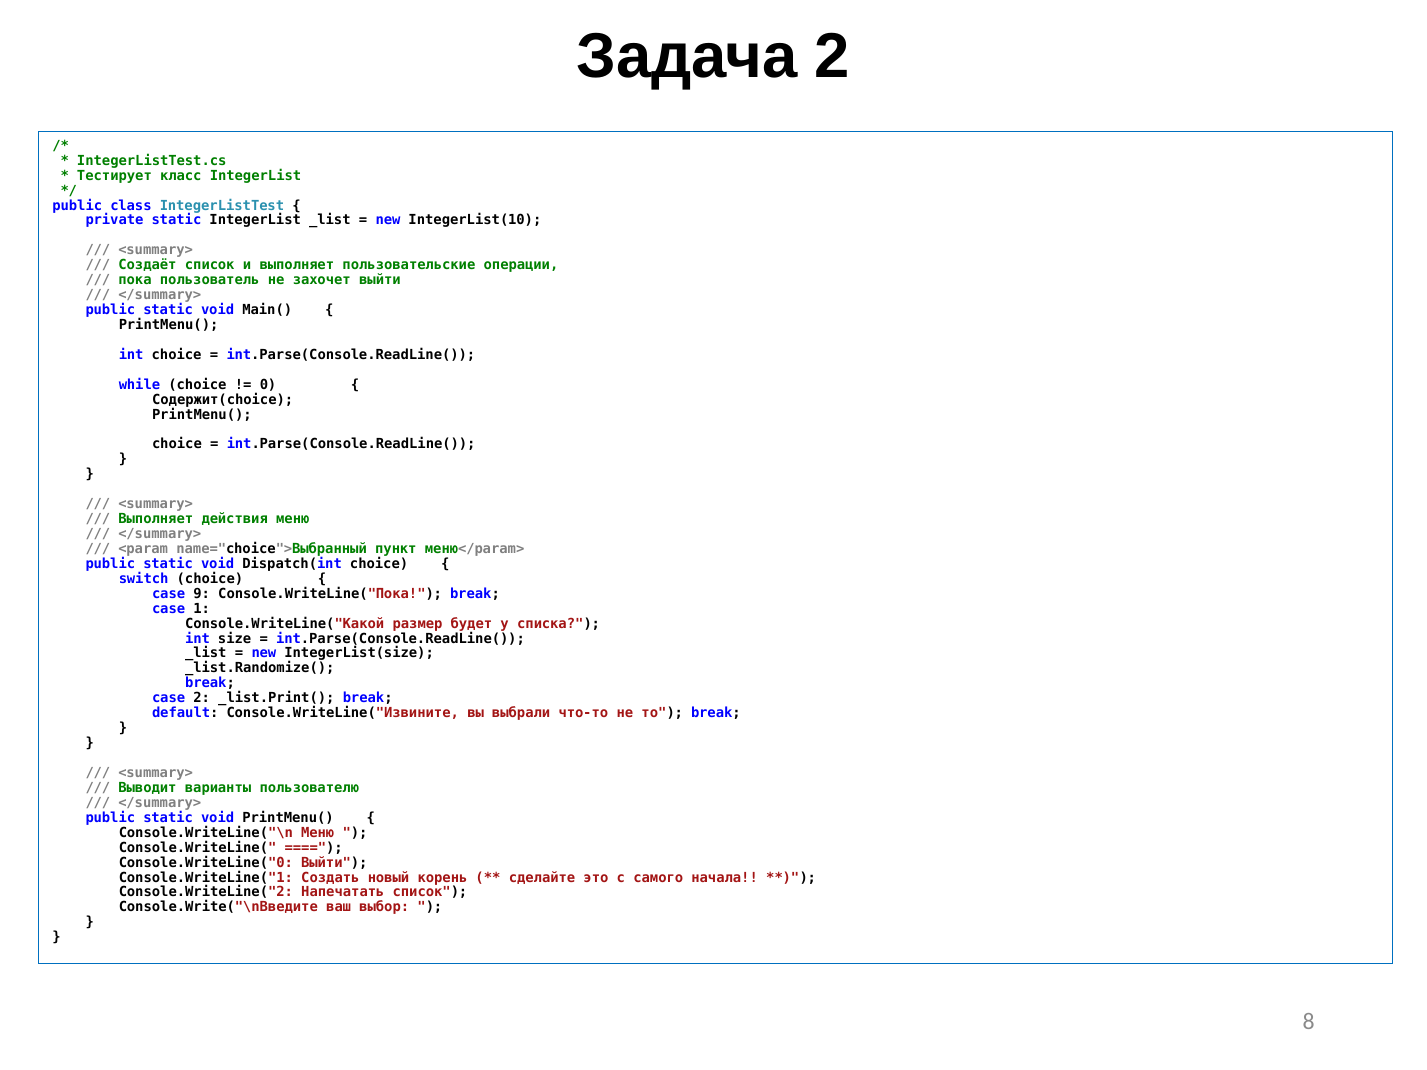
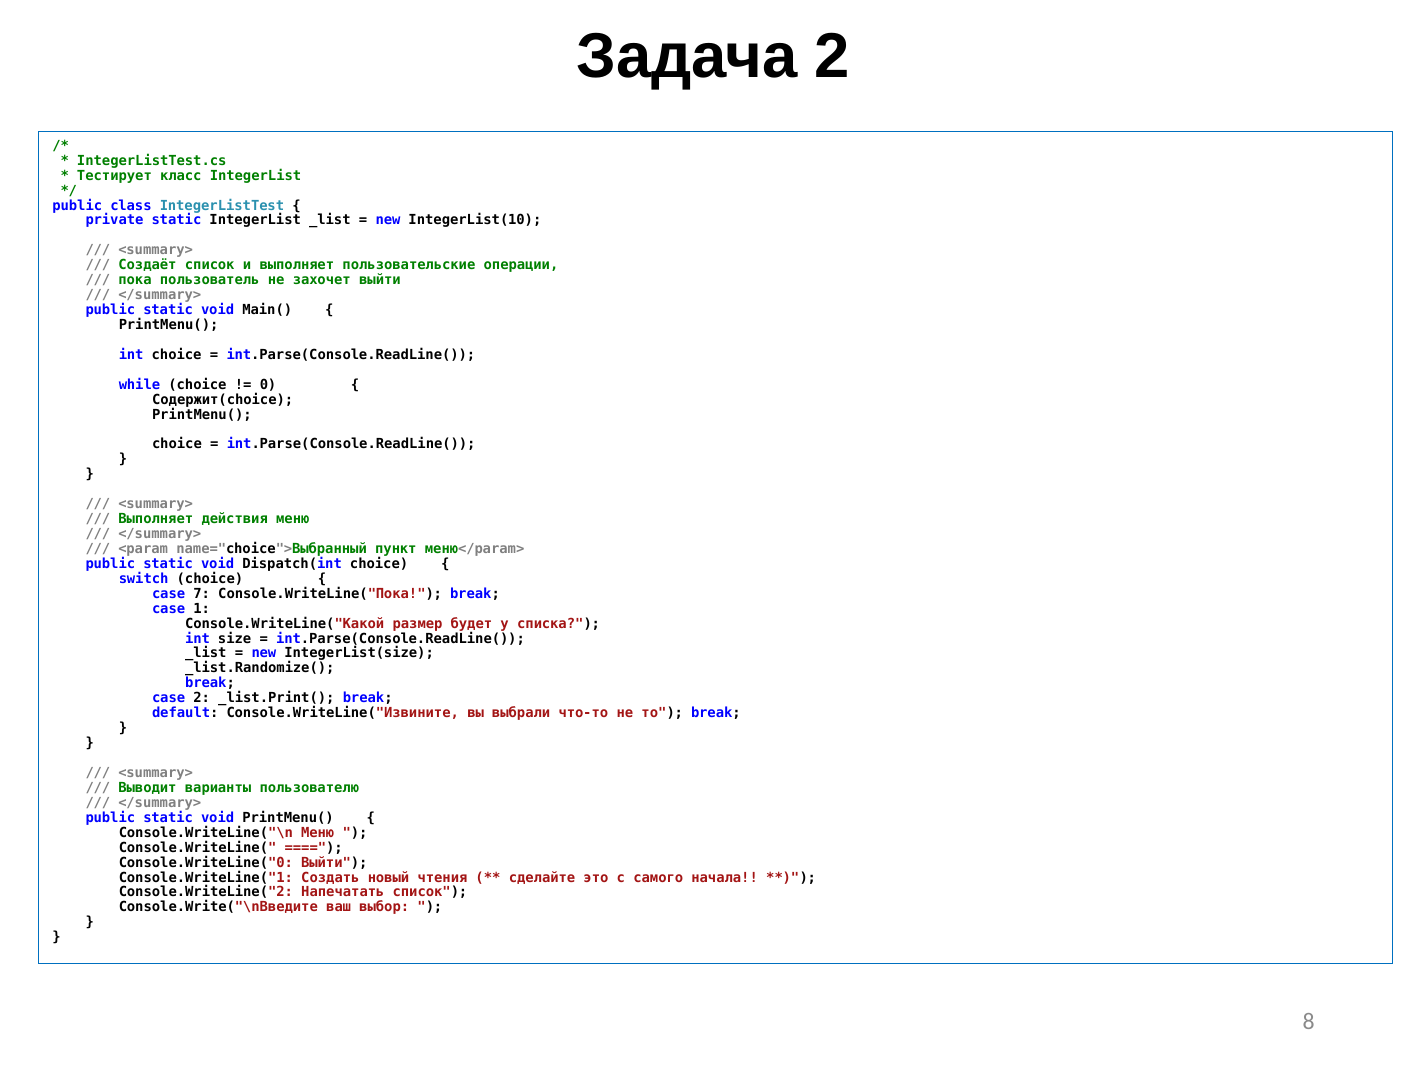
9: 9 -> 7
корень: корень -> чтения
